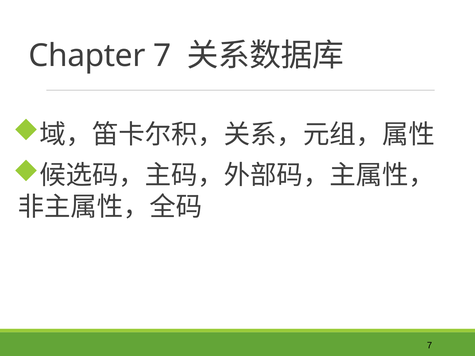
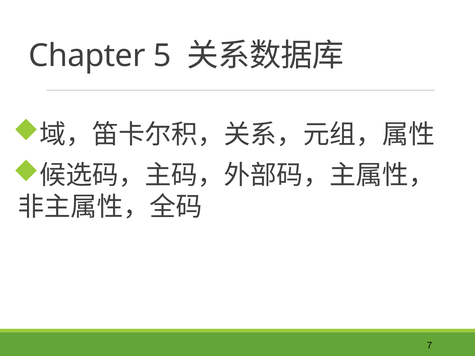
Chapter 7: 7 -> 5
